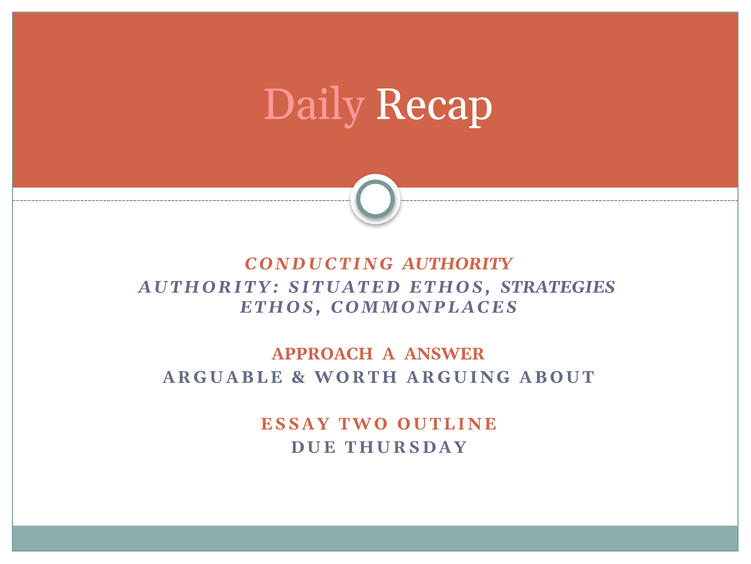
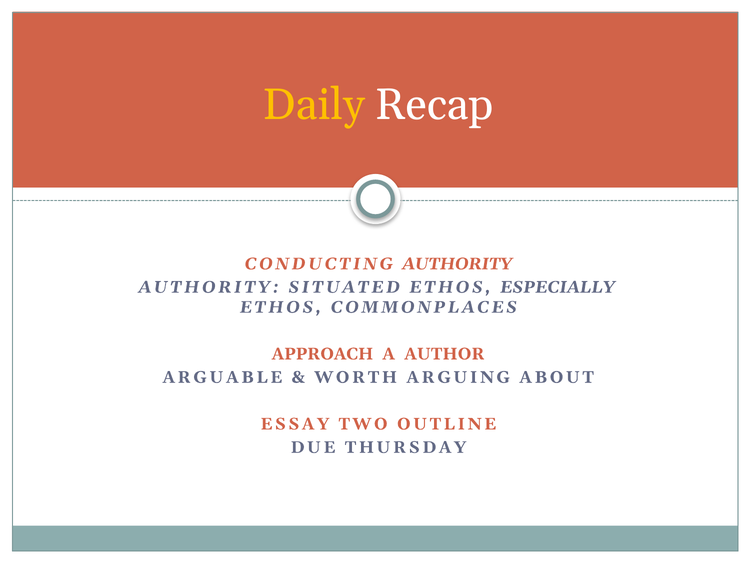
Daily colour: pink -> yellow
STRATEGIES: STRATEGIES -> ESPECIALLY
ANSWER: ANSWER -> AUTHOR
